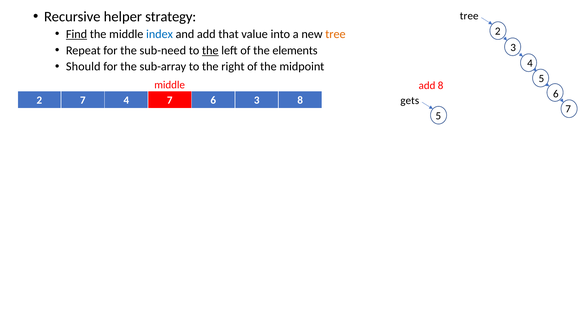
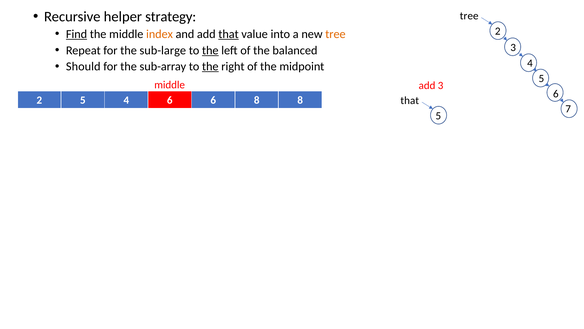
index colour: blue -> orange
that at (229, 34) underline: none -> present
sub-need: sub-need -> sub-large
elements: elements -> balanced
the at (210, 66) underline: none -> present
add 8: 8 -> 3
2 7: 7 -> 5
4 7: 7 -> 6
6 3: 3 -> 8
gets at (410, 100): gets -> that
